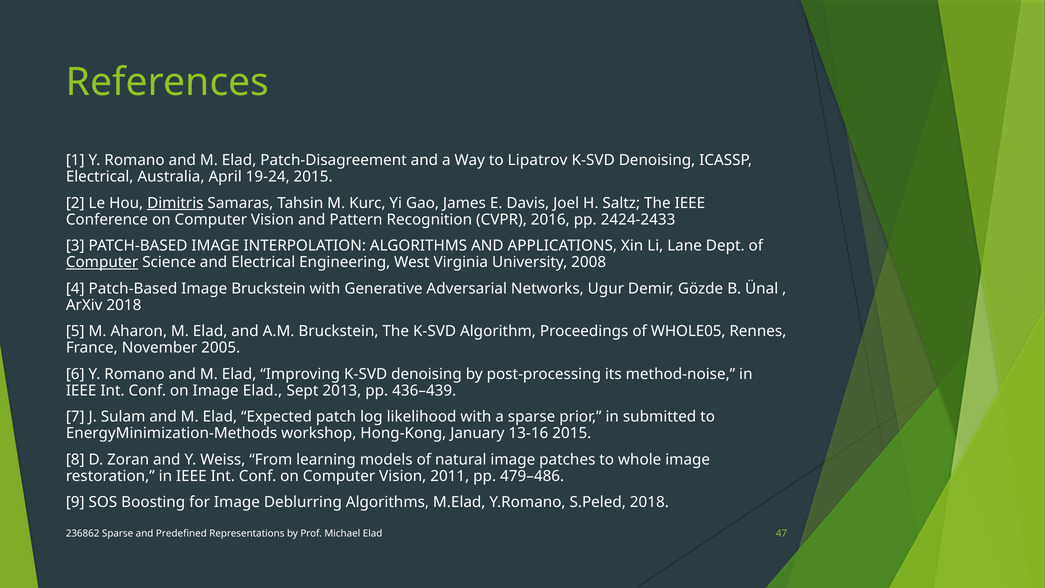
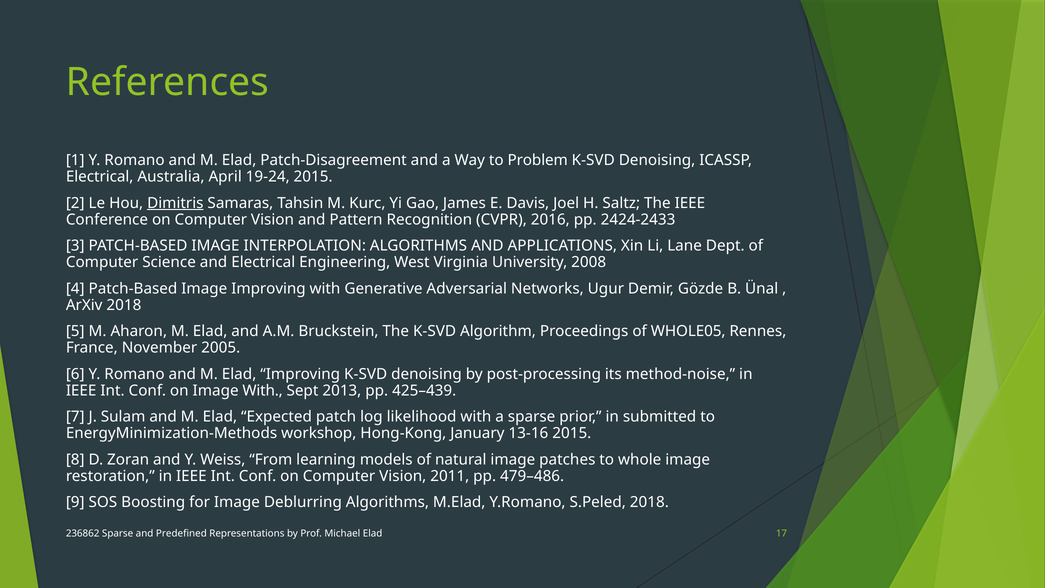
Lipatrov: Lipatrov -> Problem
Computer at (102, 262) underline: present -> none
Image Bruckstein: Bruckstein -> Improving
Image Elad: Elad -> With
436–439: 436–439 -> 425–439
47: 47 -> 17
